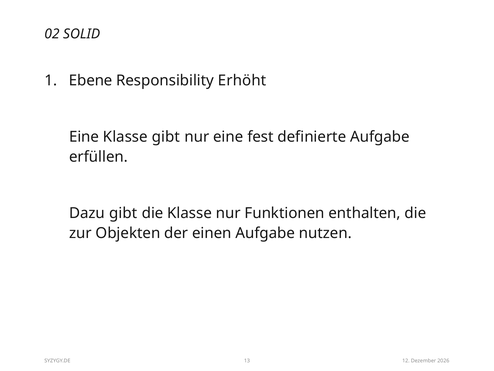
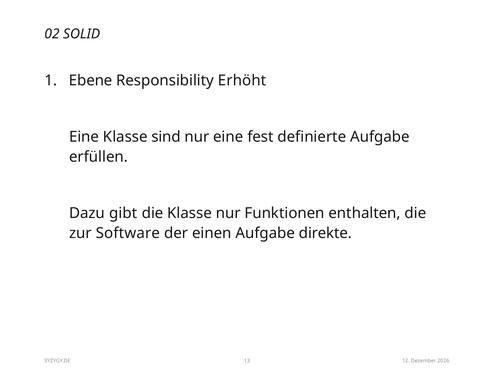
Klasse gibt: gibt -> sind
Objekten: Objekten -> Software
nutzen: nutzen -> direkte
